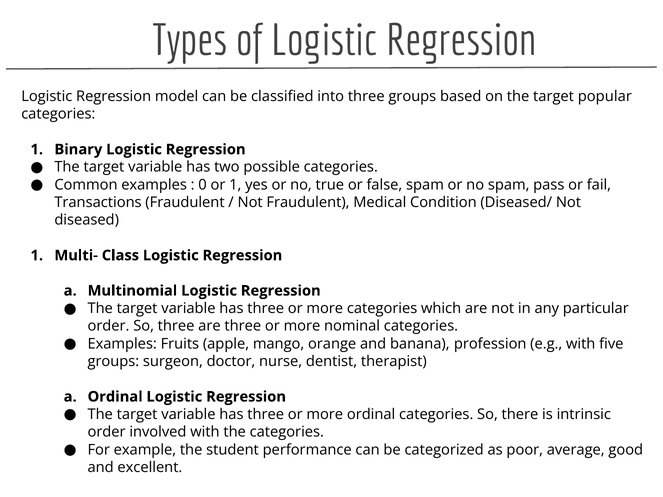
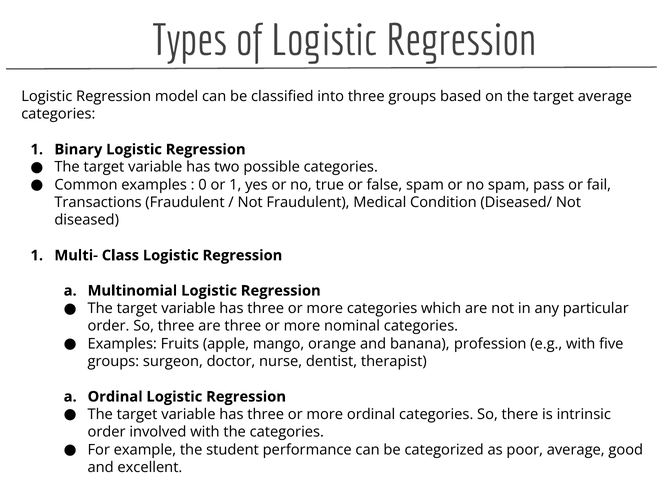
target popular: popular -> average
